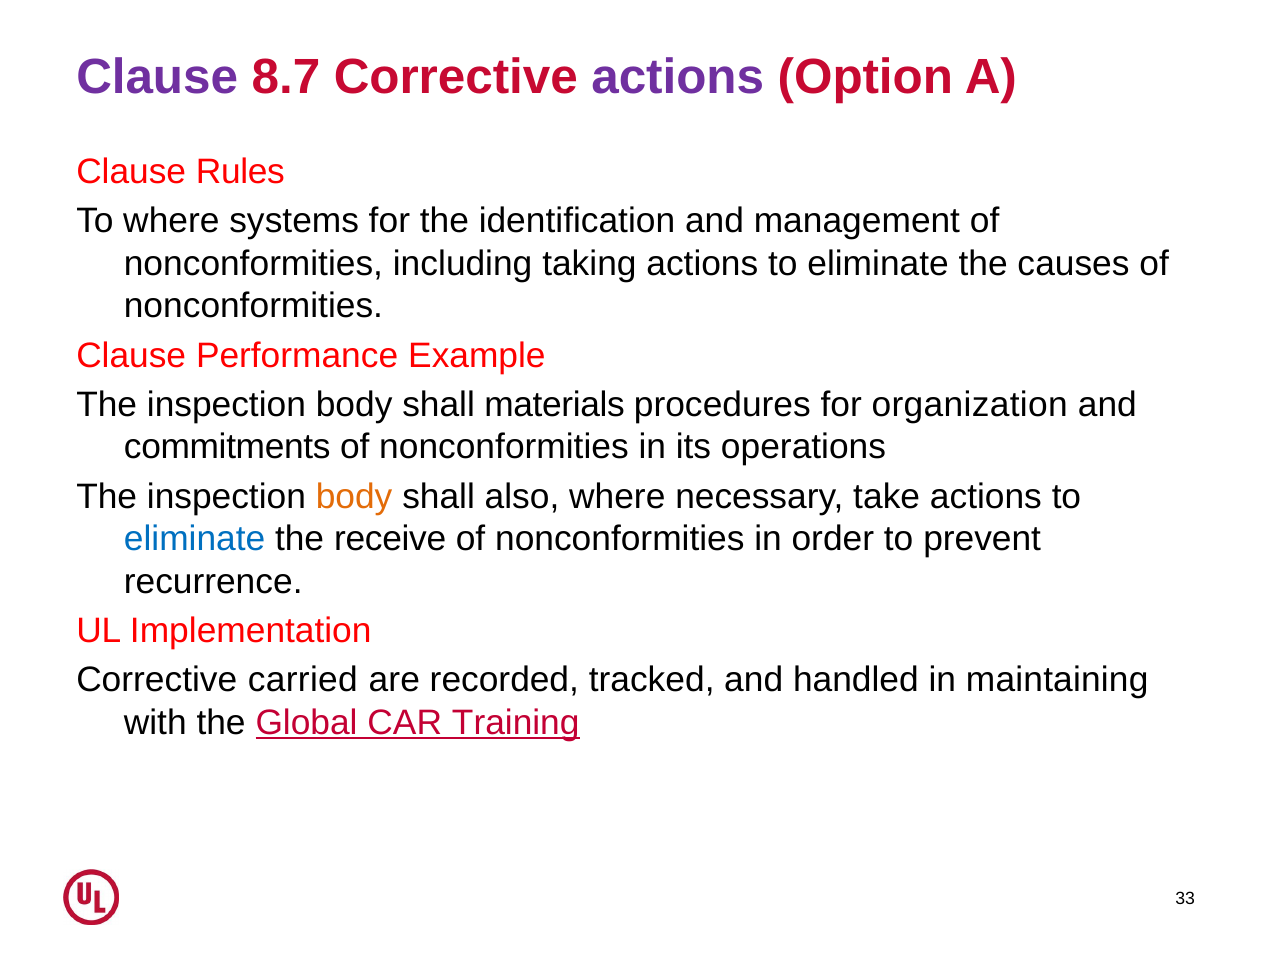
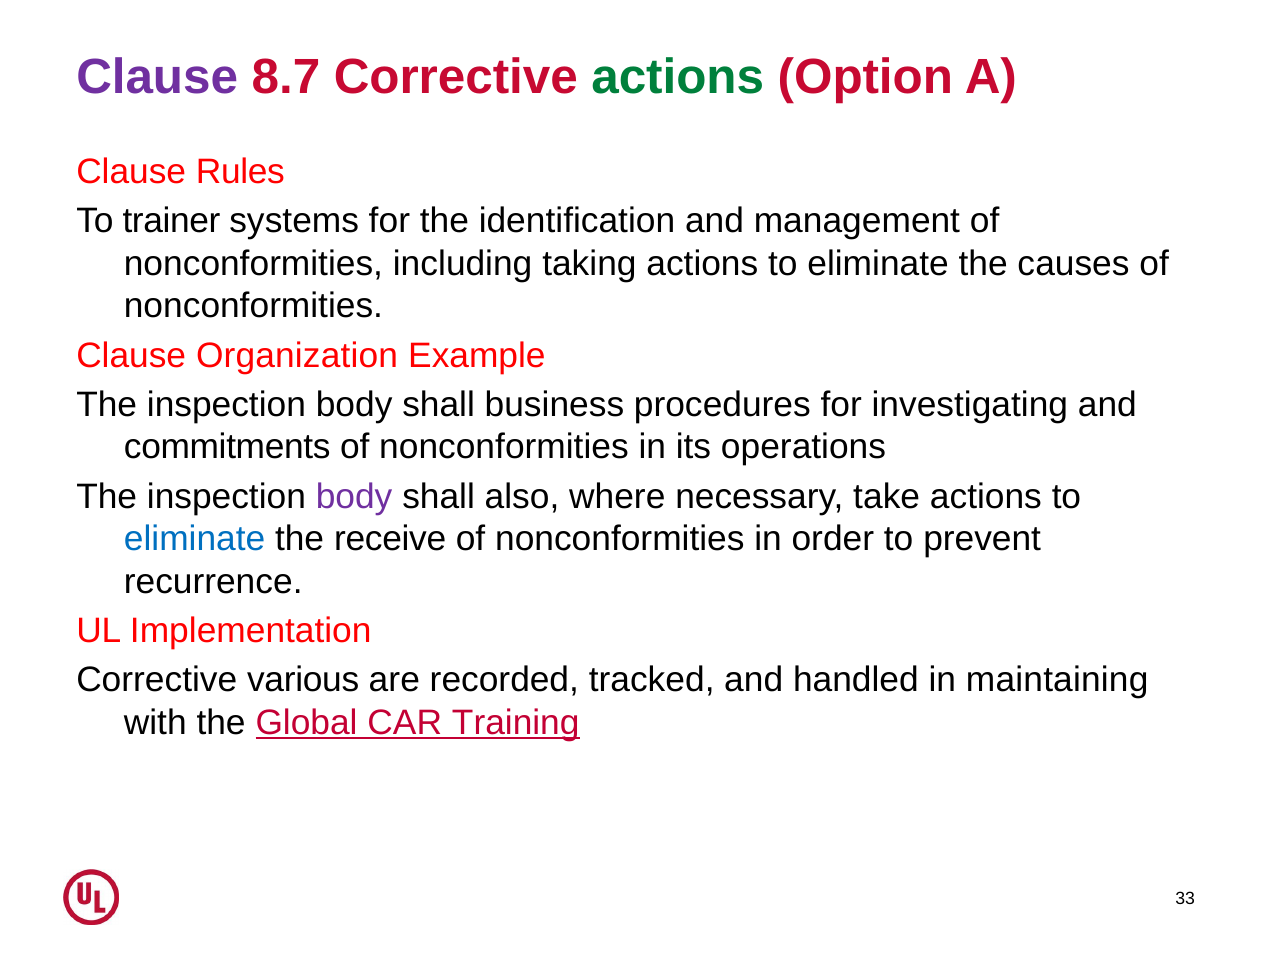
actions at (678, 78) colour: purple -> green
To where: where -> trainer
Performance: Performance -> Organization
materials: materials -> business
organization: organization -> investigating
body at (354, 497) colour: orange -> purple
carried: carried -> various
